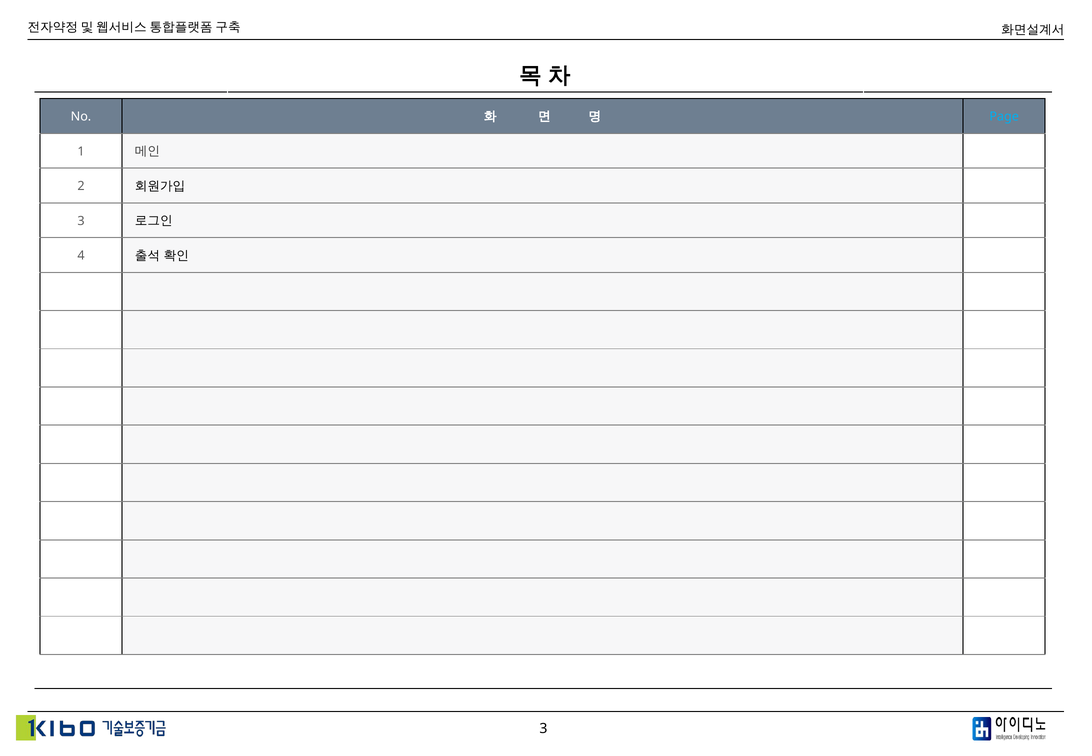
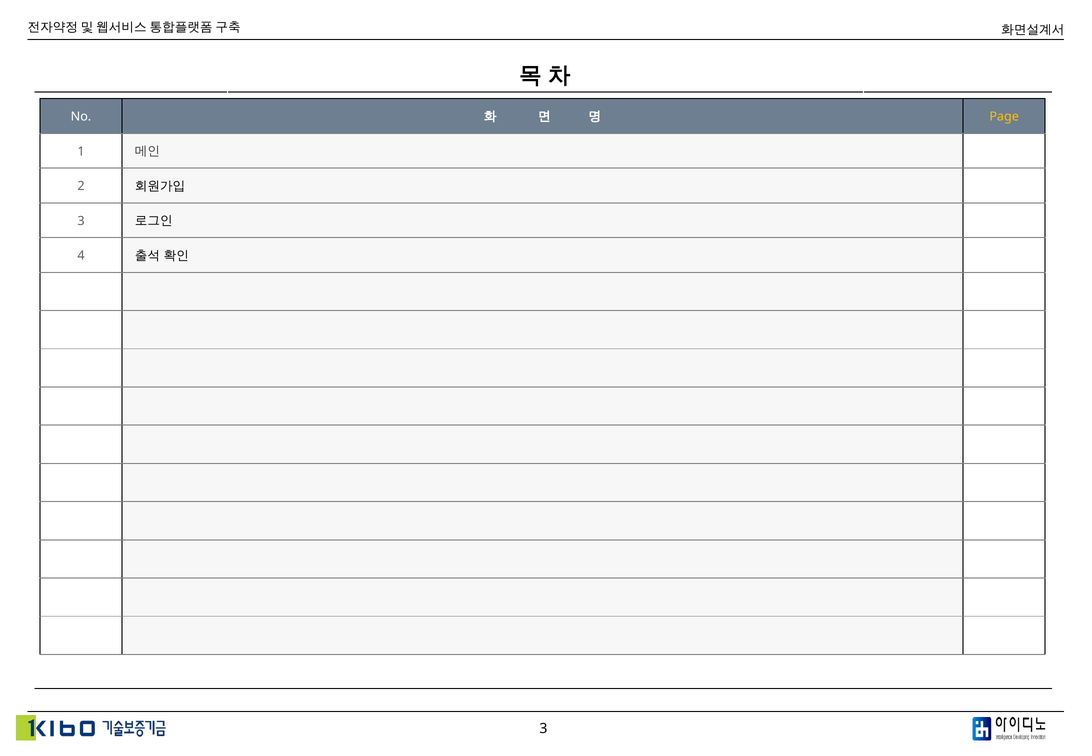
Page colour: light blue -> yellow
